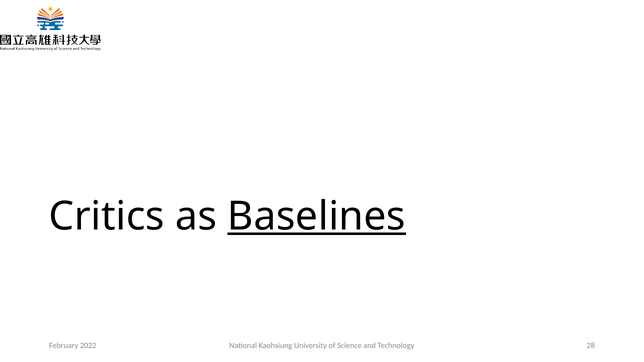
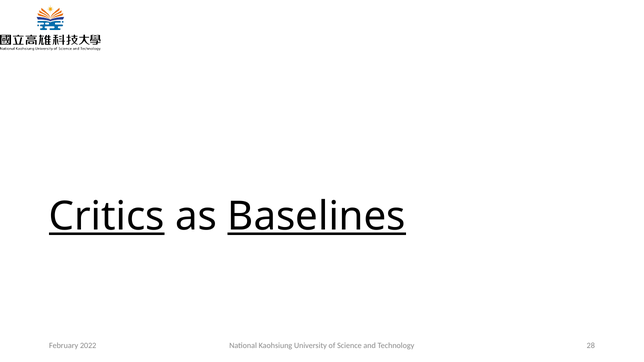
Critics underline: none -> present
